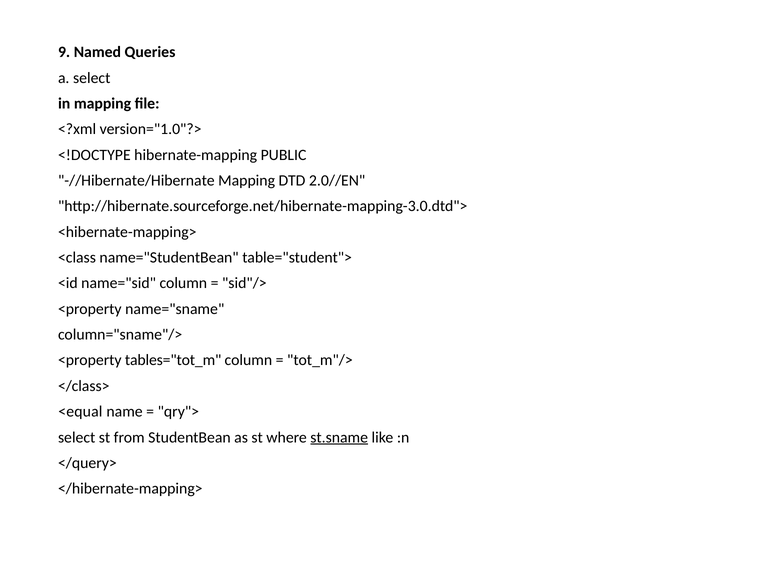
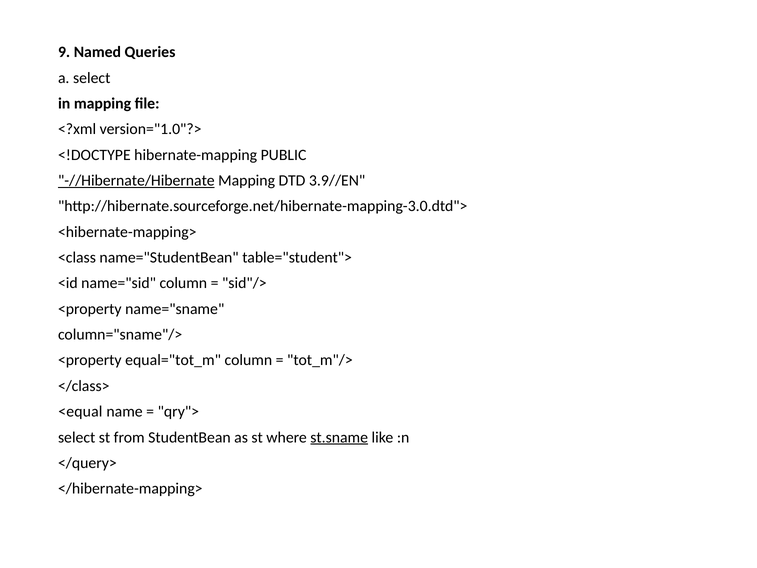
-//Hibernate/Hibernate underline: none -> present
2.0//EN: 2.0//EN -> 3.9//EN
tables="tot_m: tables="tot_m -> equal="tot_m
